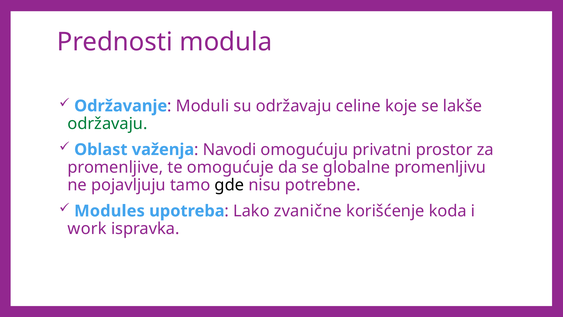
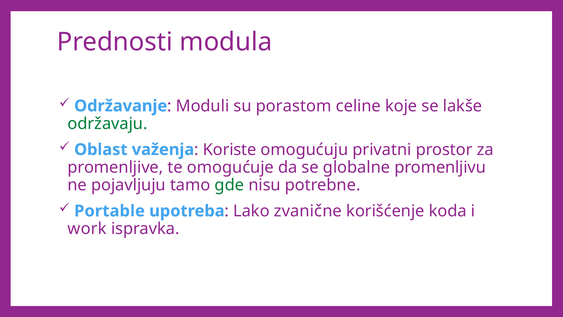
su održavaju: održavaju -> porastom
Navodi: Navodi -> Koriste
gde colour: black -> green
Modules: Modules -> Portable
